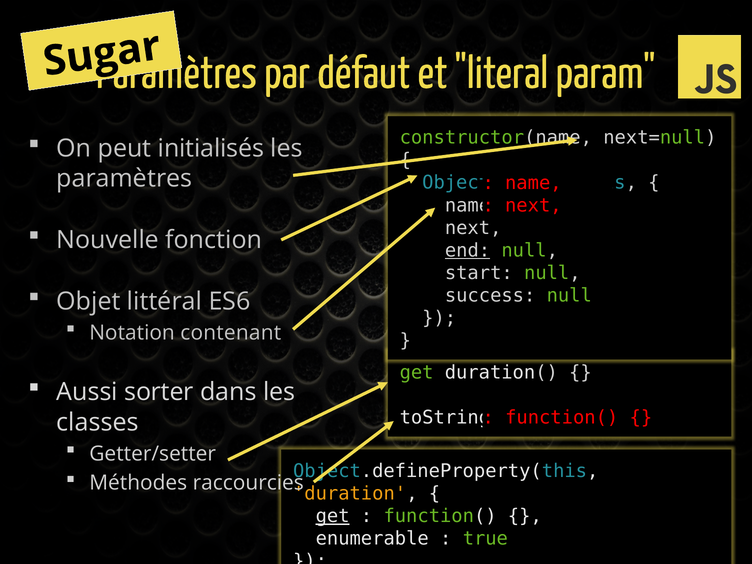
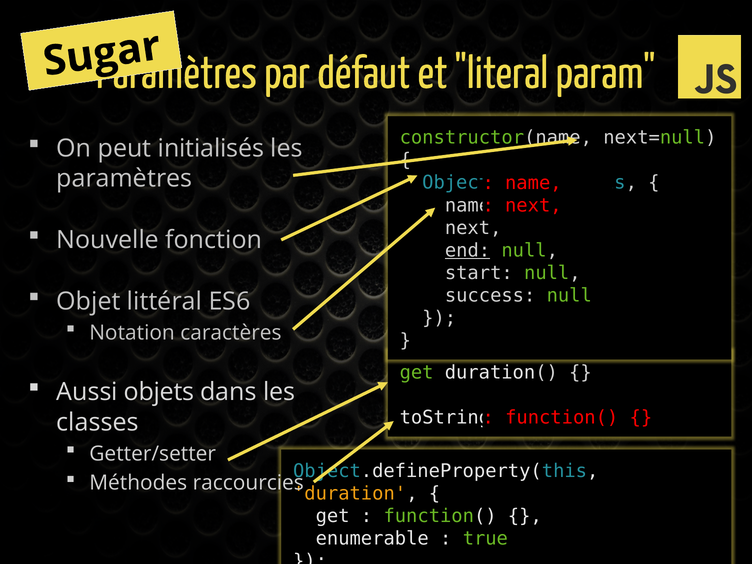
contenant: contenant -> caractères
sorter: sorter -> objets
get at (333, 516) underline: present -> none
